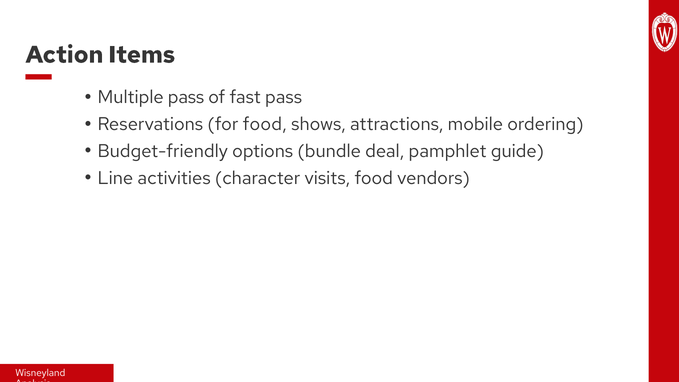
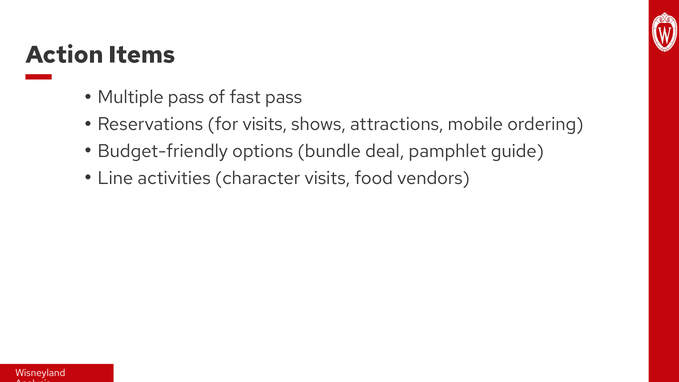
for food: food -> visits
